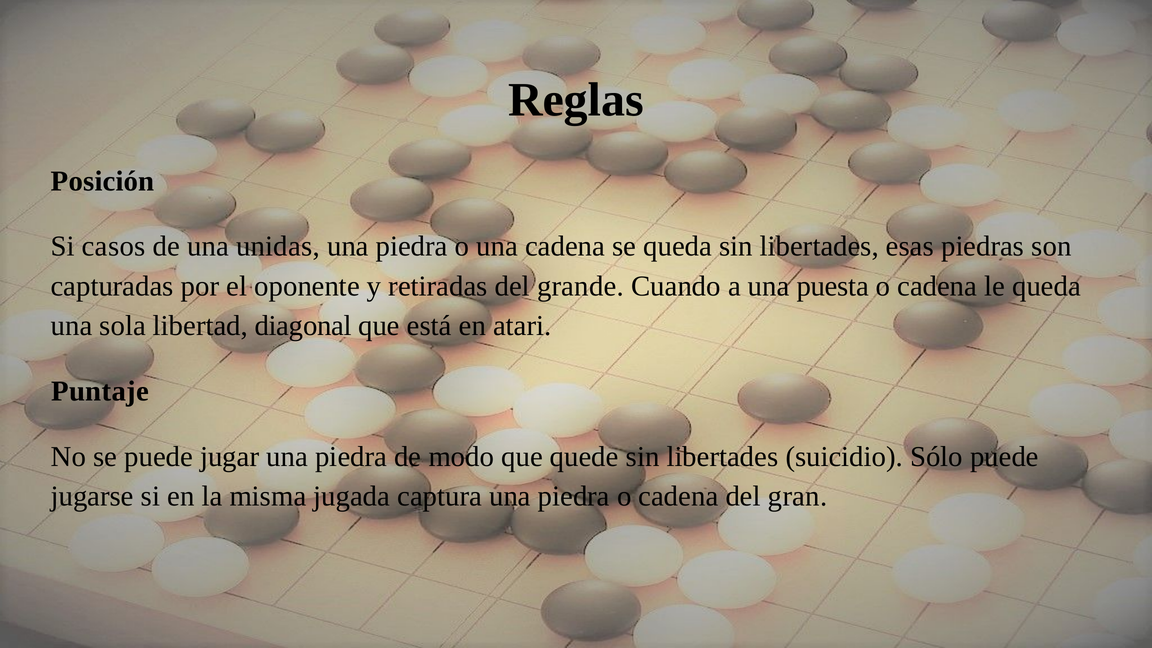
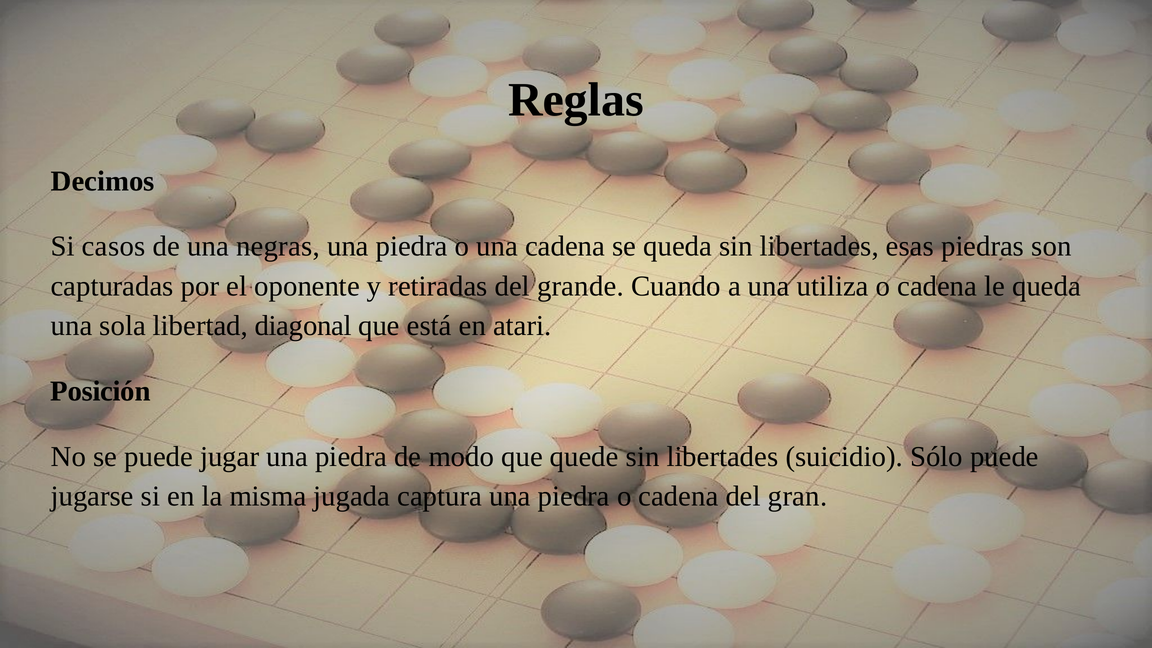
Posición: Posición -> Decimos
unidas: unidas -> negras
puesta: puesta -> utiliza
Puntaje: Puntaje -> Posición
